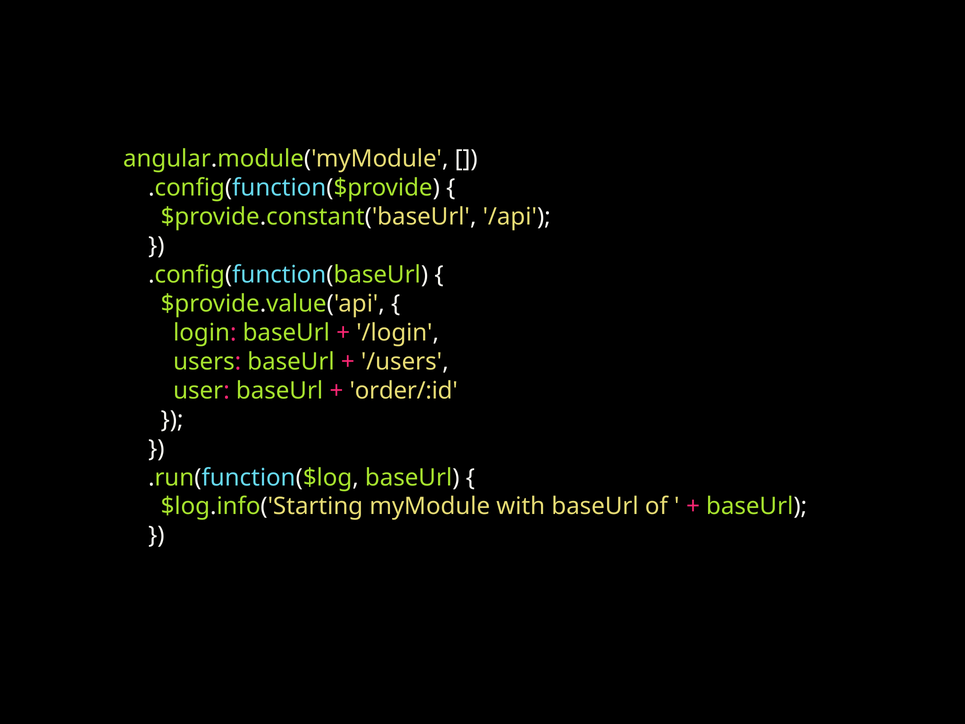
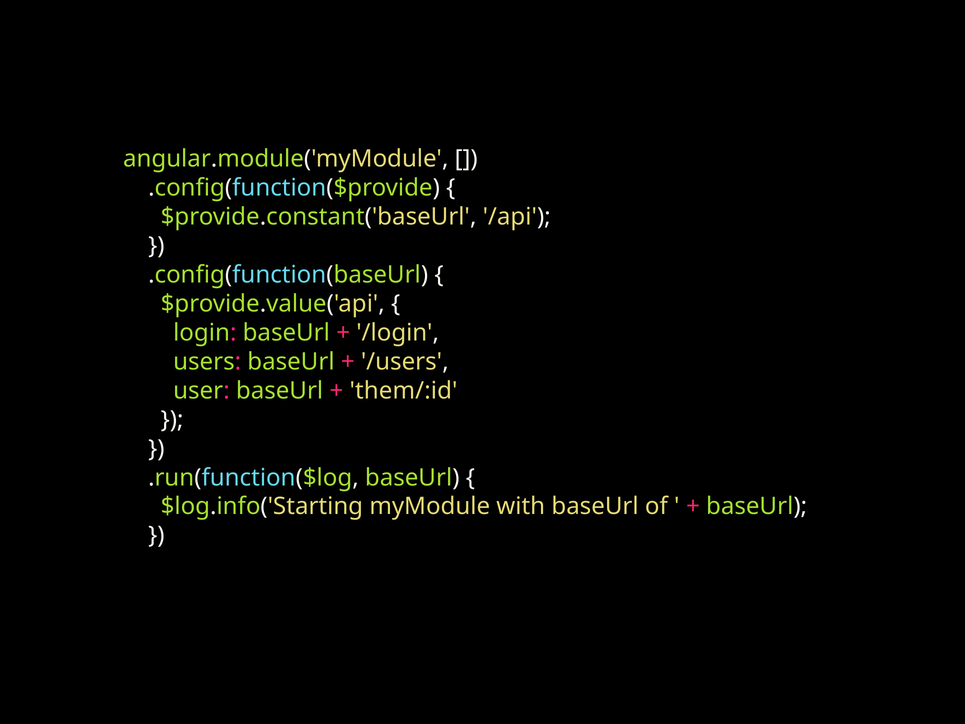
order/:id: order/:id -> them/:id
